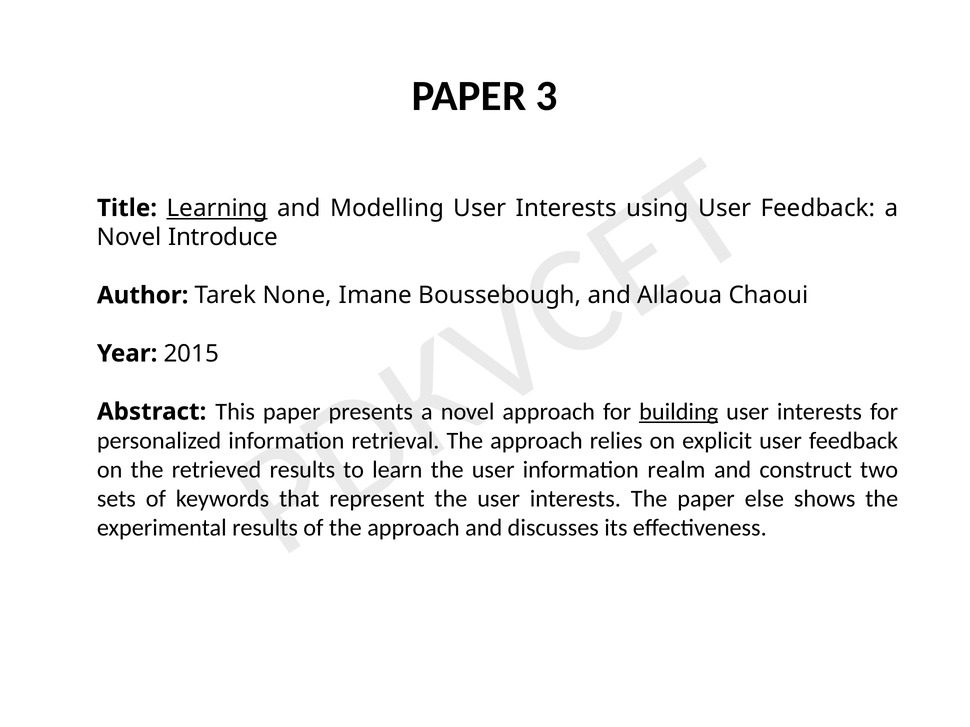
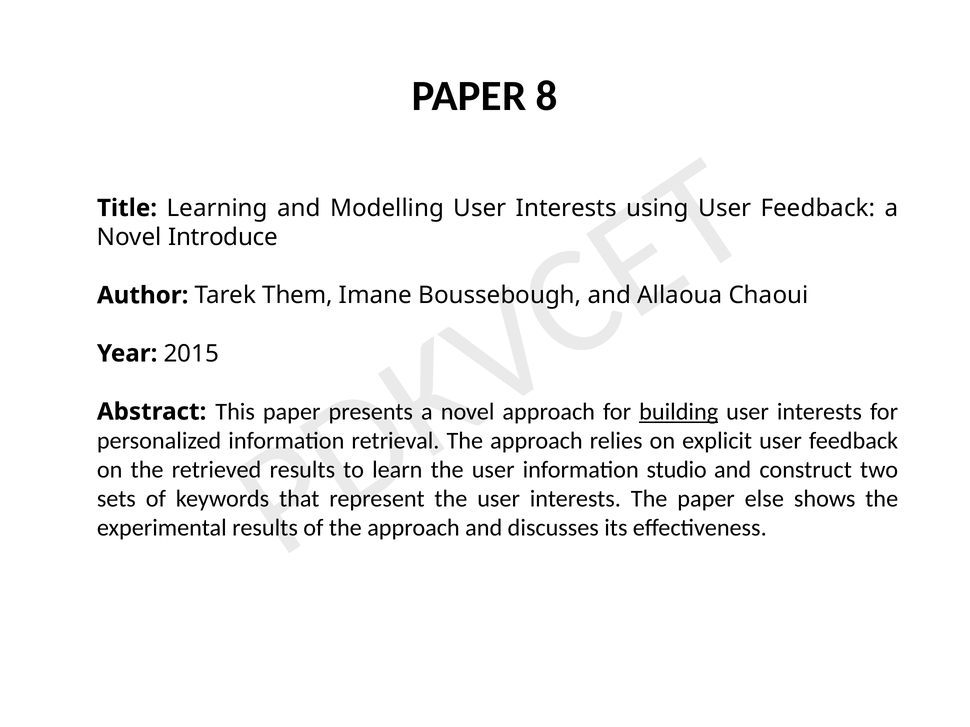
3: 3 -> 8
Learning underline: present -> none
None: None -> Them
realm: realm -> studio
